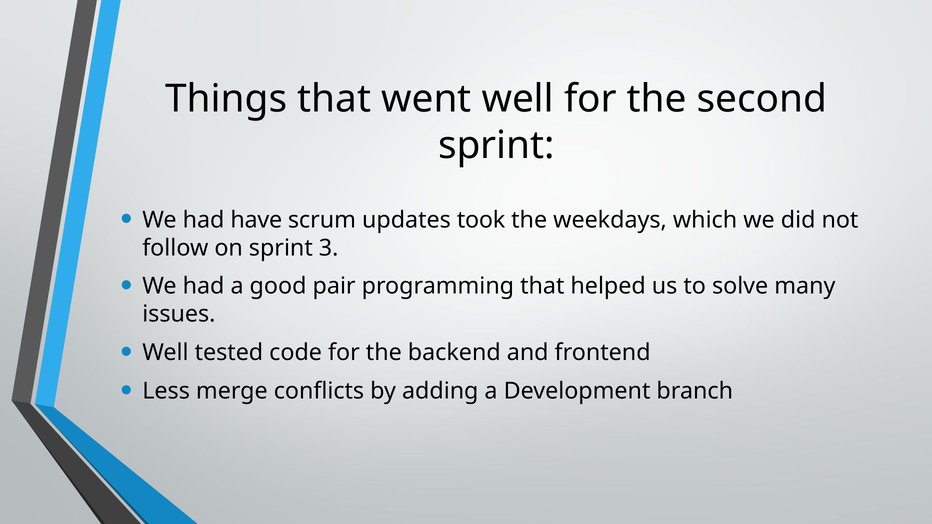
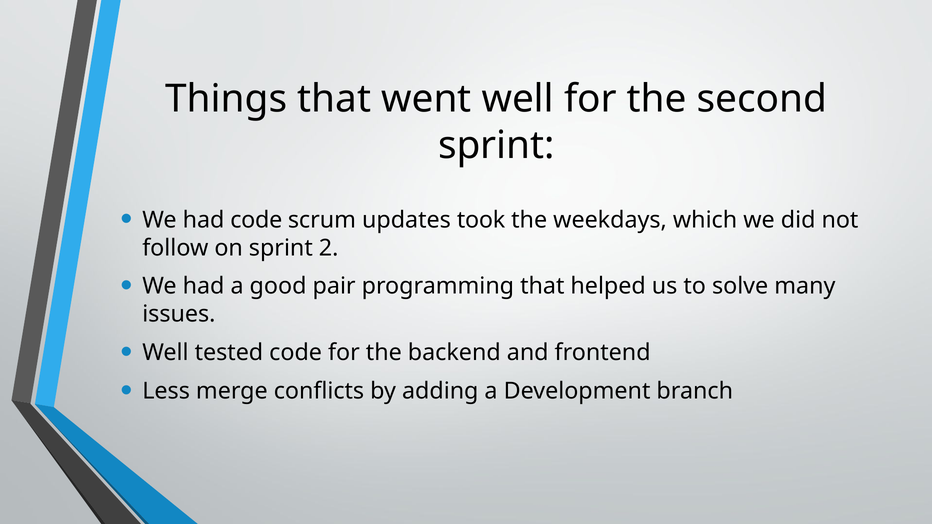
had have: have -> code
3: 3 -> 2
